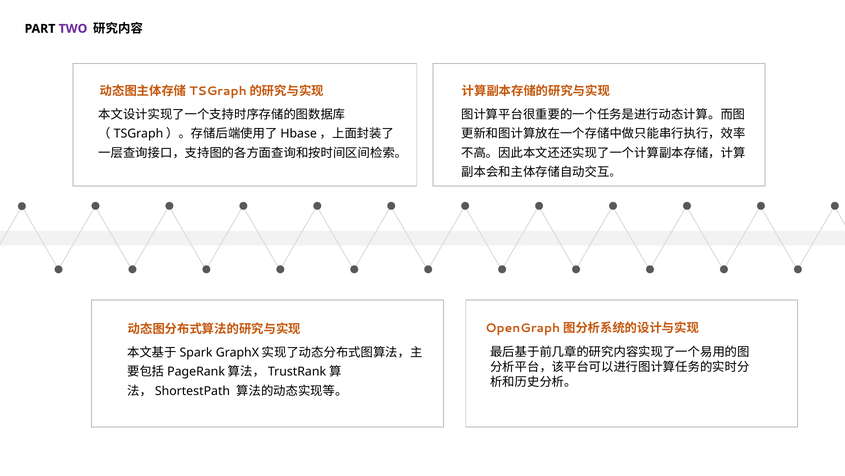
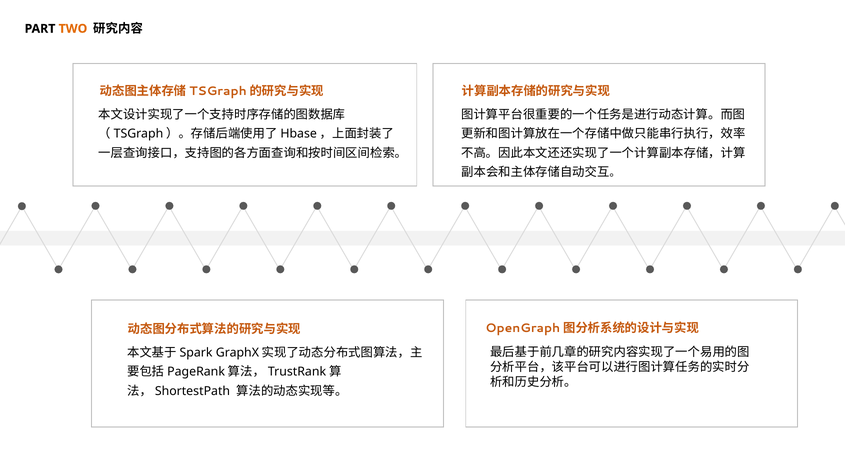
TWO colour: purple -> orange
